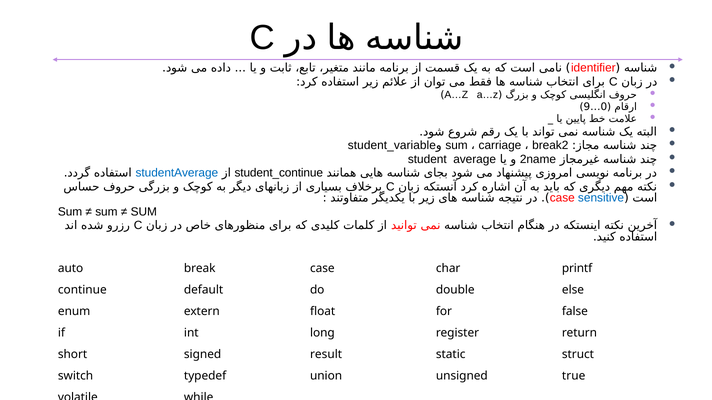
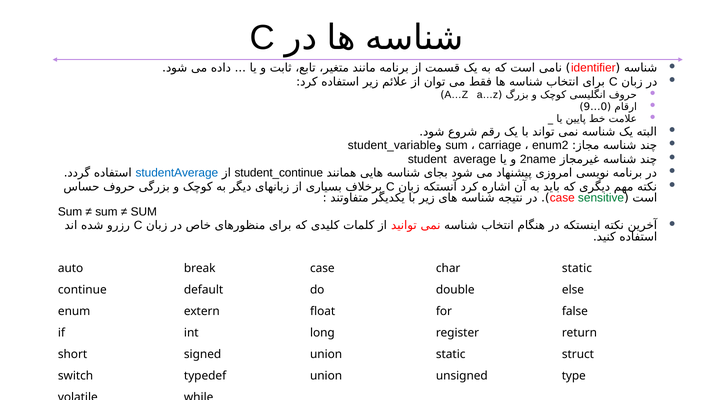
break2: break2 -> enum2
sensitive colour: blue -> green
char printf: printf -> static
signed result: result -> union
true: true -> type
